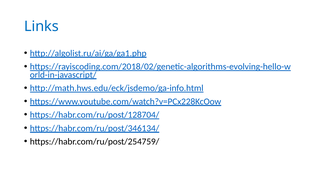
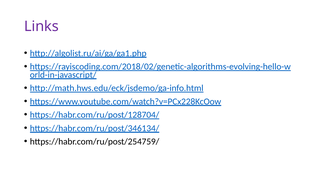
Links colour: blue -> purple
